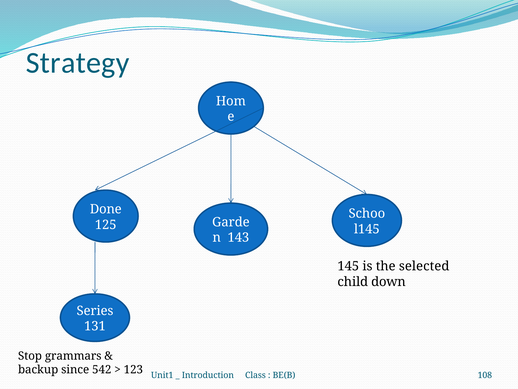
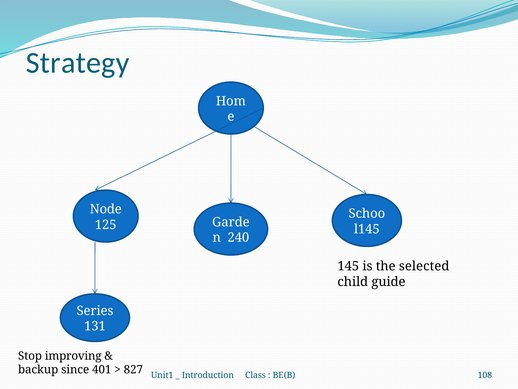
Done: Done -> Node
143: 143 -> 240
down: down -> guide
grammars: grammars -> improving
542: 542 -> 401
123: 123 -> 827
